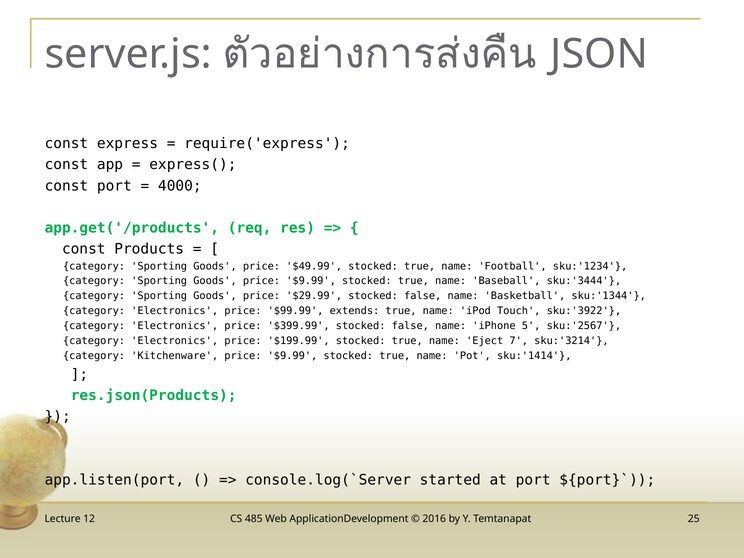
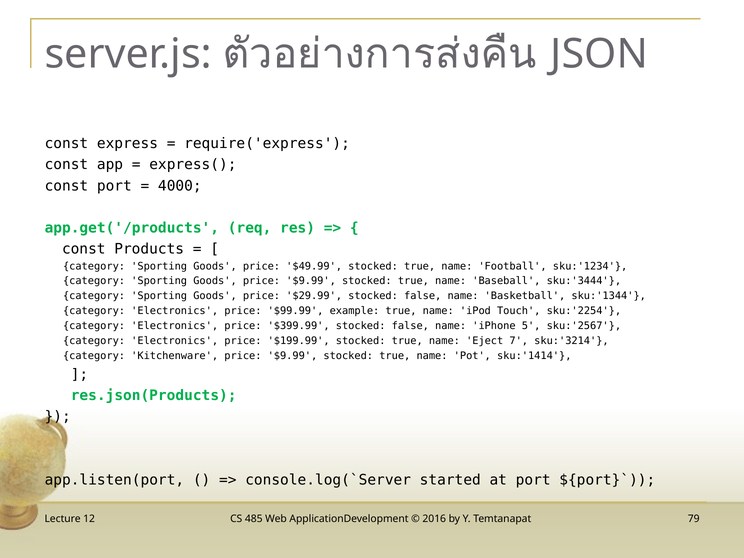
extends: extends -> example
sku:'3922: sku:'3922 -> sku:'2254
25: 25 -> 79
